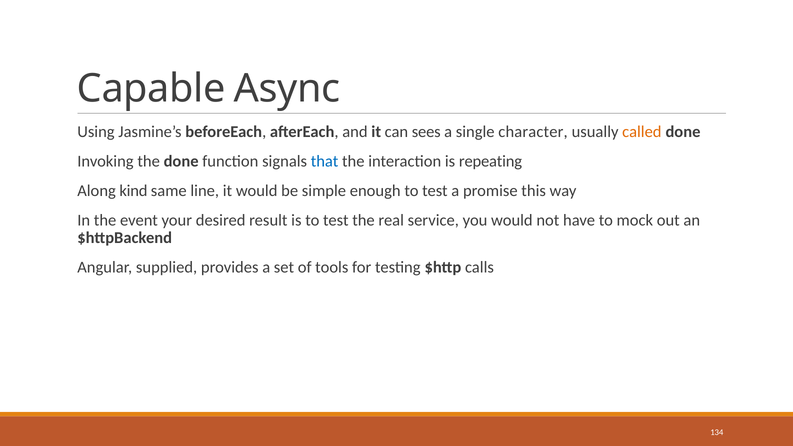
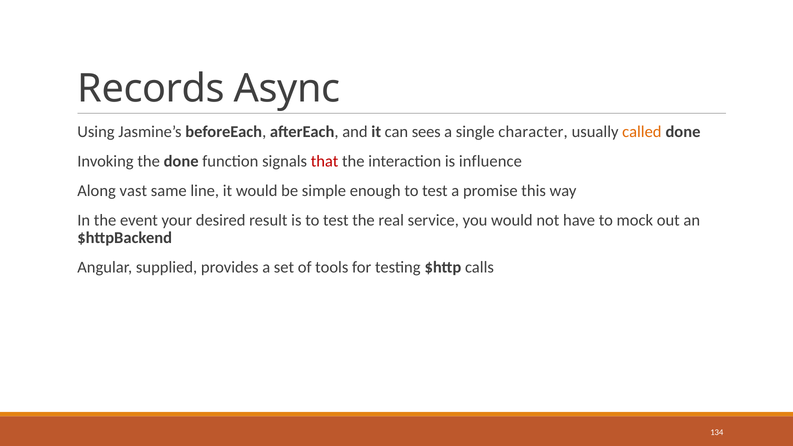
Capable: Capable -> Records
that colour: blue -> red
repeating: repeating -> influence
kind: kind -> vast
